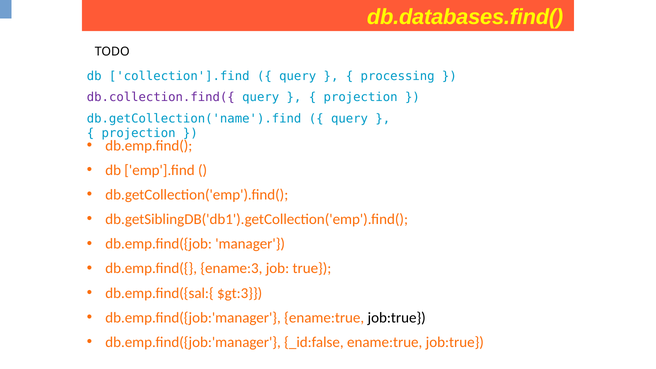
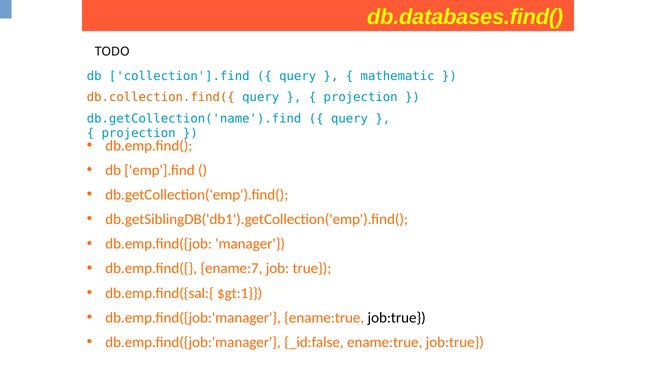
processing: processing -> mathematic
db.collection.find({ colour: purple -> orange
ename:3: ename:3 -> ename:7
$gt:3: $gt:3 -> $gt:1
